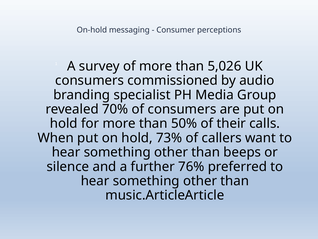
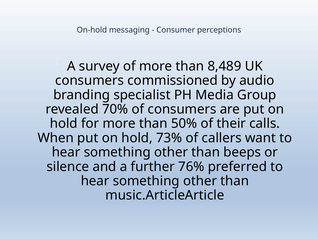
5,026: 5,026 -> 8,489
